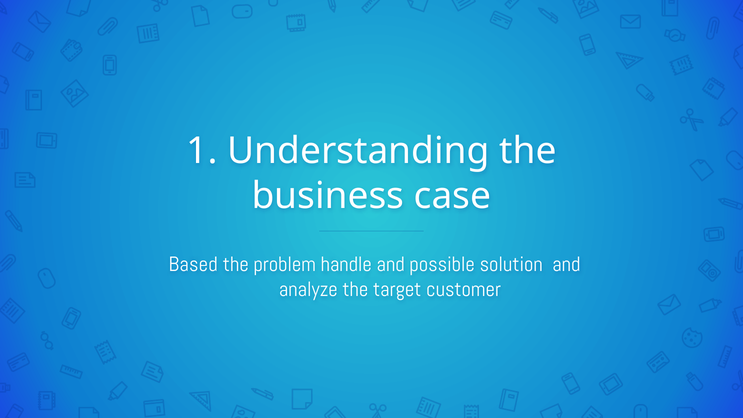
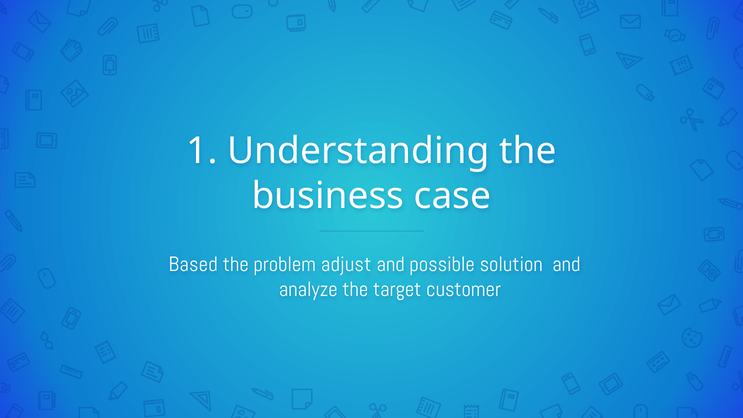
handle: handle -> adjust
